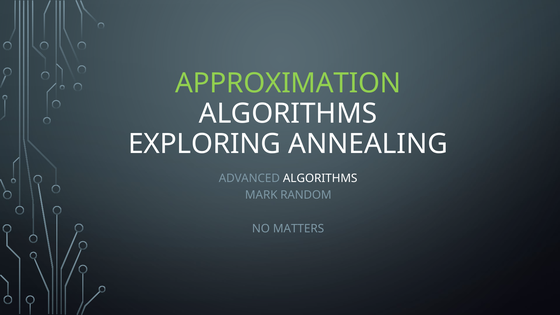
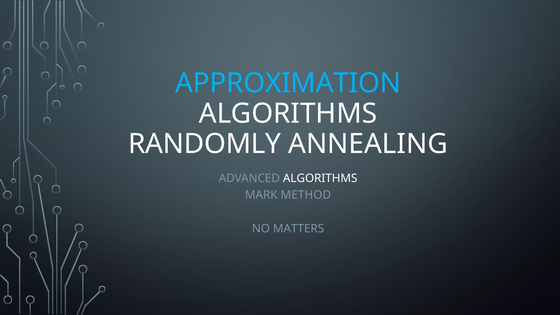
APPROXIMATION colour: light green -> light blue
EXPLORING: EXPLORING -> RANDOMLY
RANDOM: RANDOM -> METHOD
